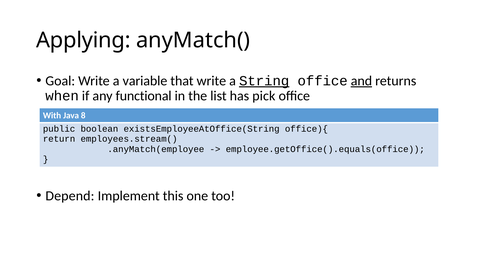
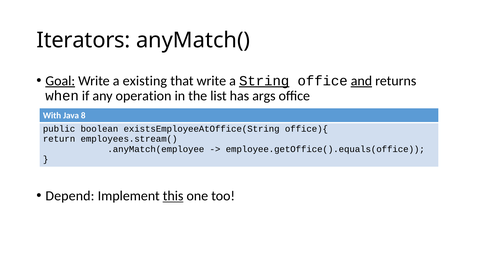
Applying: Applying -> Iterators
Goal underline: none -> present
variable: variable -> existing
functional: functional -> operation
pick: pick -> args
this underline: none -> present
